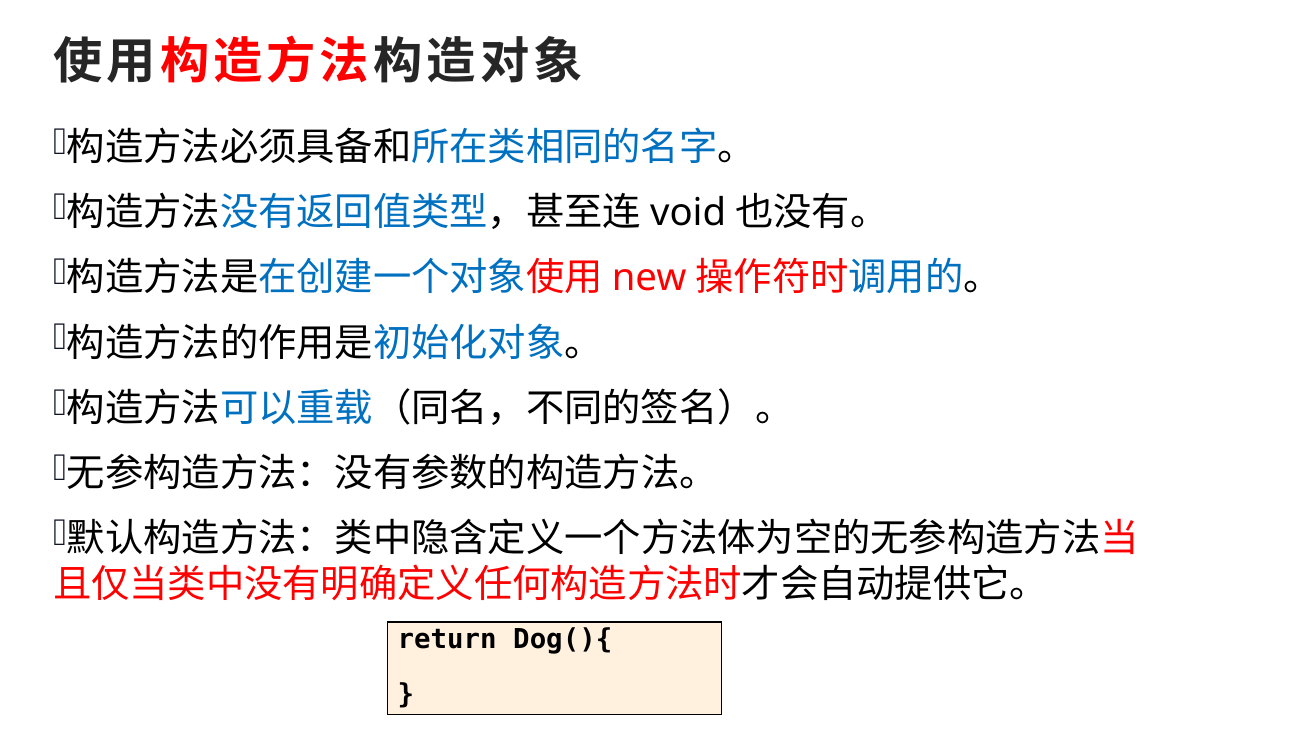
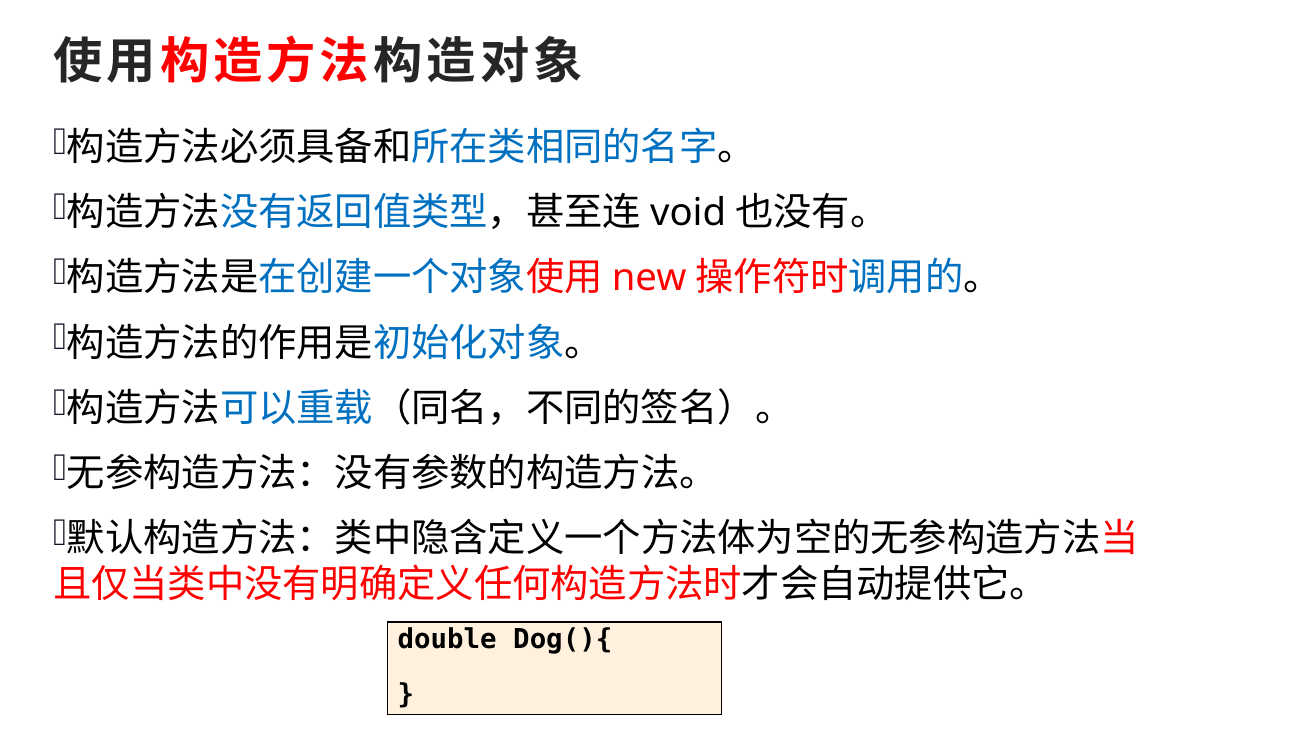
return: return -> double
